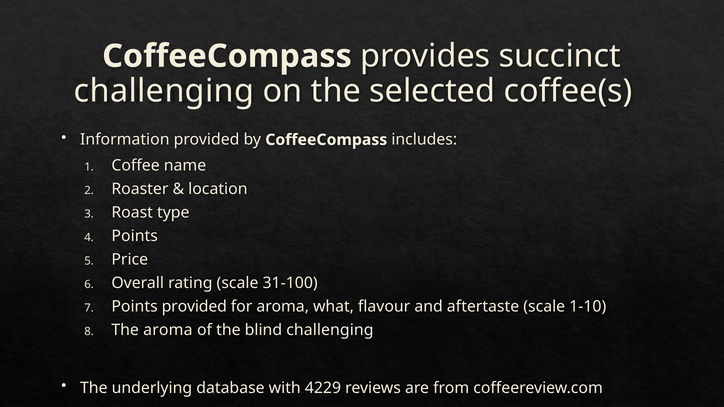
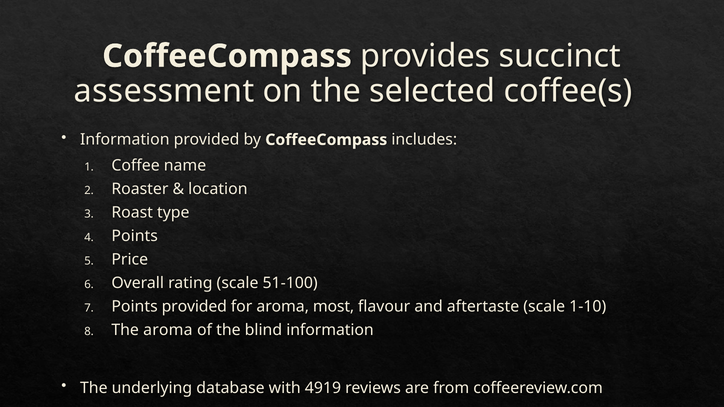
challenging at (164, 91): challenging -> assessment
31-100: 31-100 -> 51-100
what: what -> most
blind challenging: challenging -> information
4229: 4229 -> 4919
